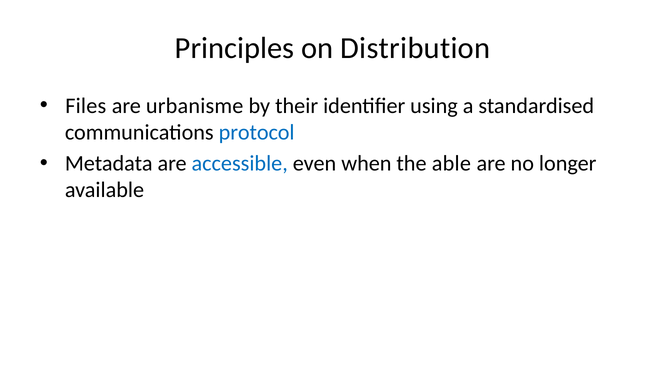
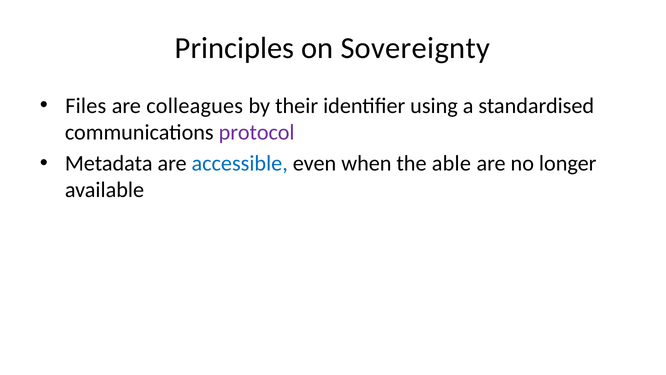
Distribution: Distribution -> Sovereignty
urbanisme: urbanisme -> colleagues
protocol colour: blue -> purple
